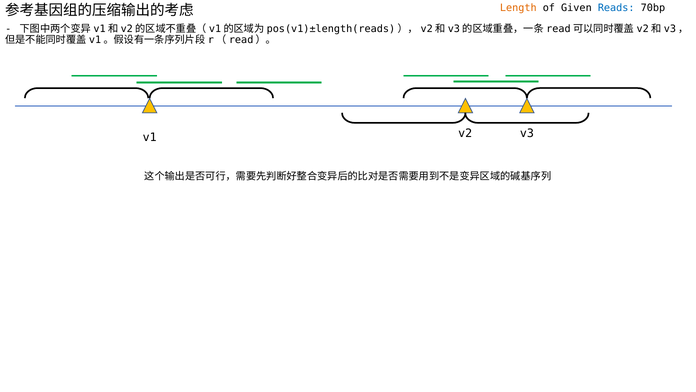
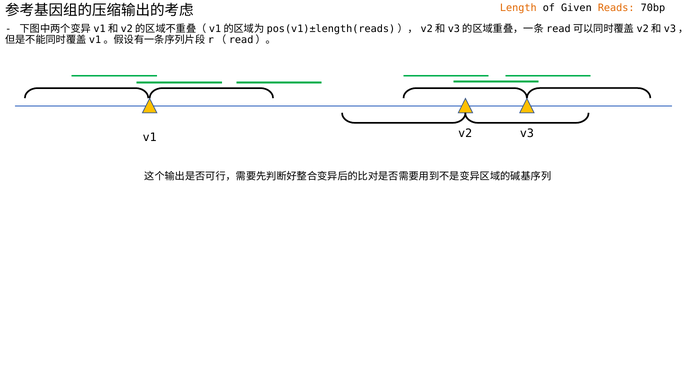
Reads colour: blue -> orange
